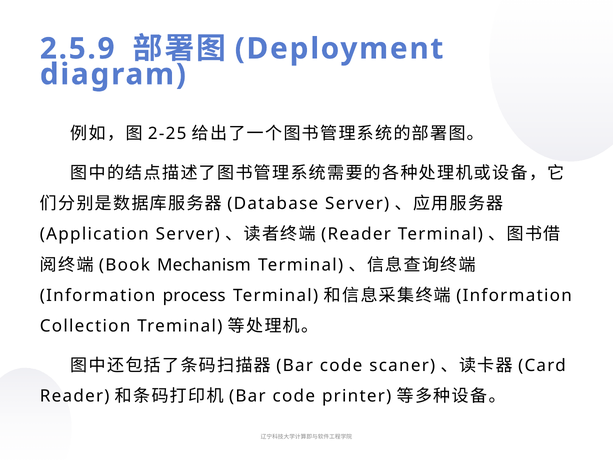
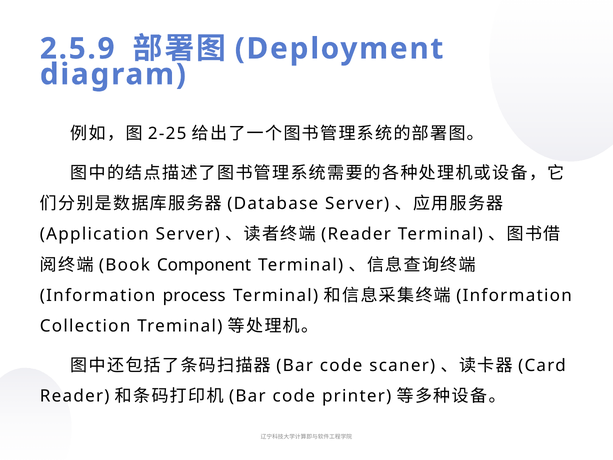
Mechanism: Mechanism -> Component
